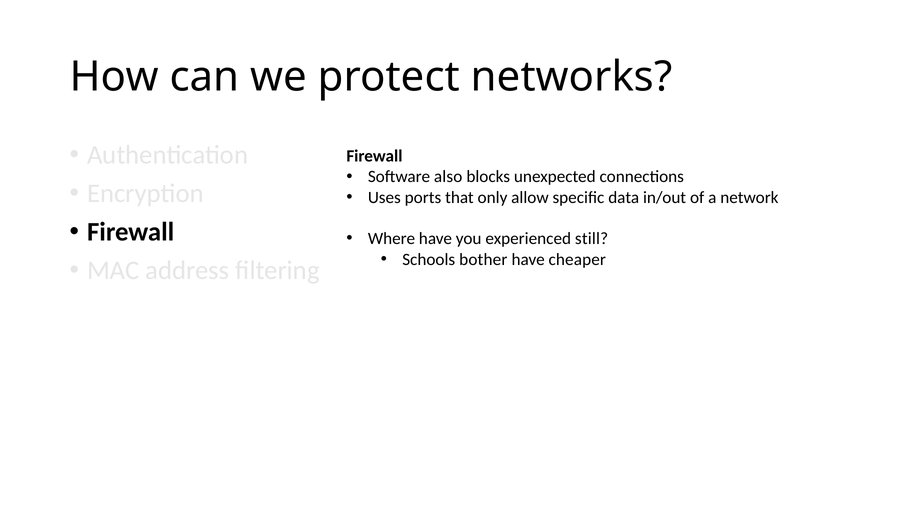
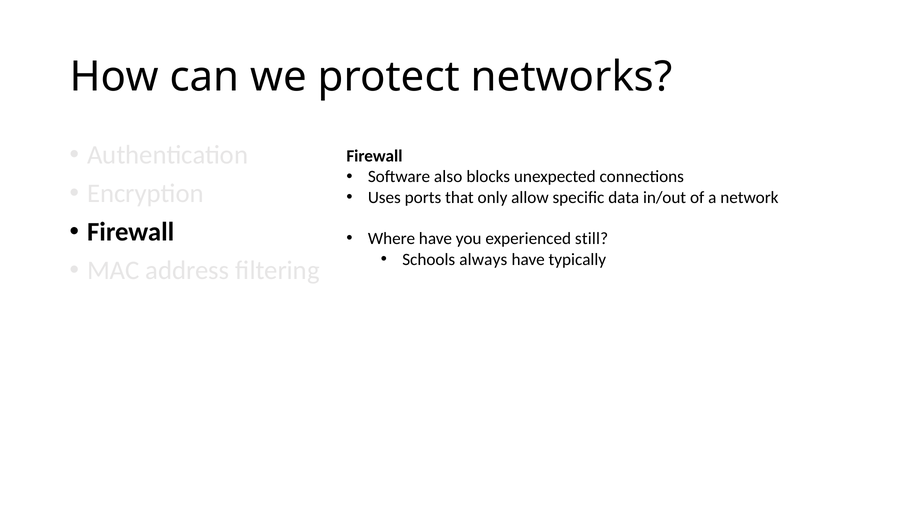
bother: bother -> always
cheaper: cheaper -> typically
